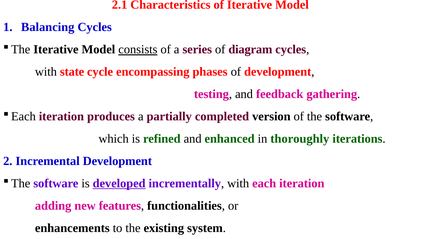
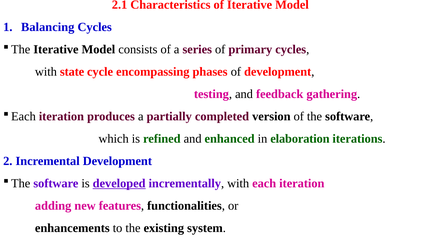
consists underline: present -> none
diagram: diagram -> primary
thoroughly: thoroughly -> elaboration
